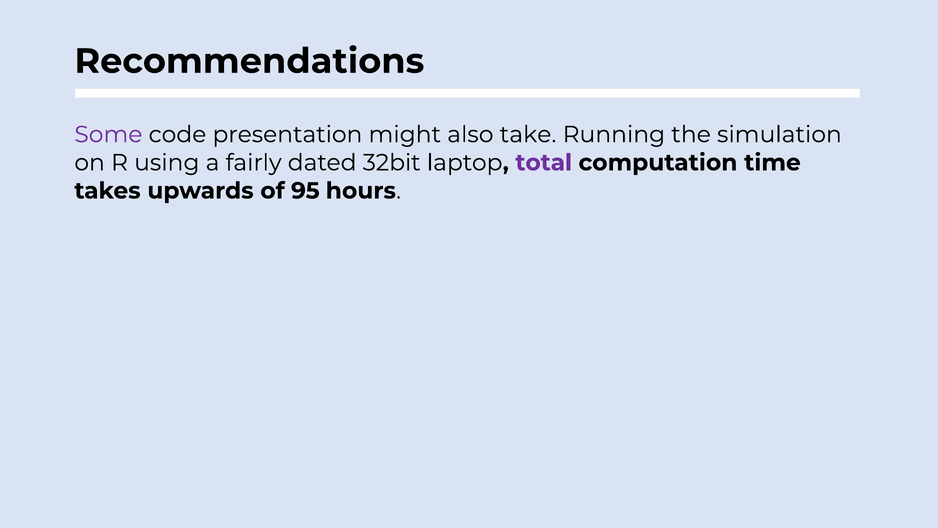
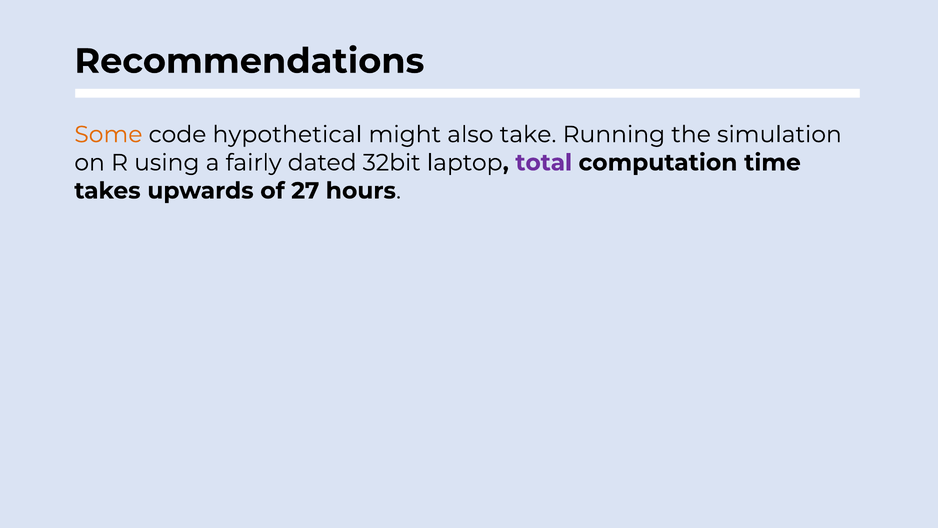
Some colour: purple -> orange
presentation: presentation -> hypothetical
95: 95 -> 27
